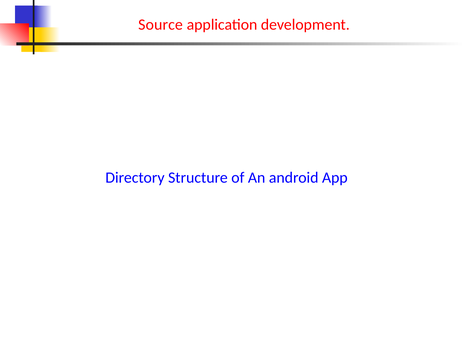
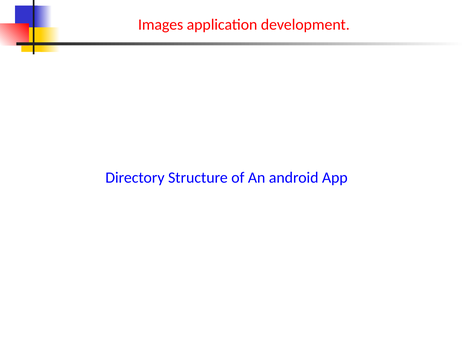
Source: Source -> Images
